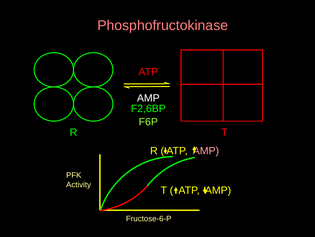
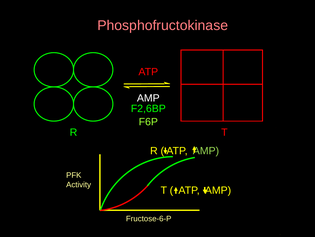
AMP at (206, 150) colour: pink -> light green
